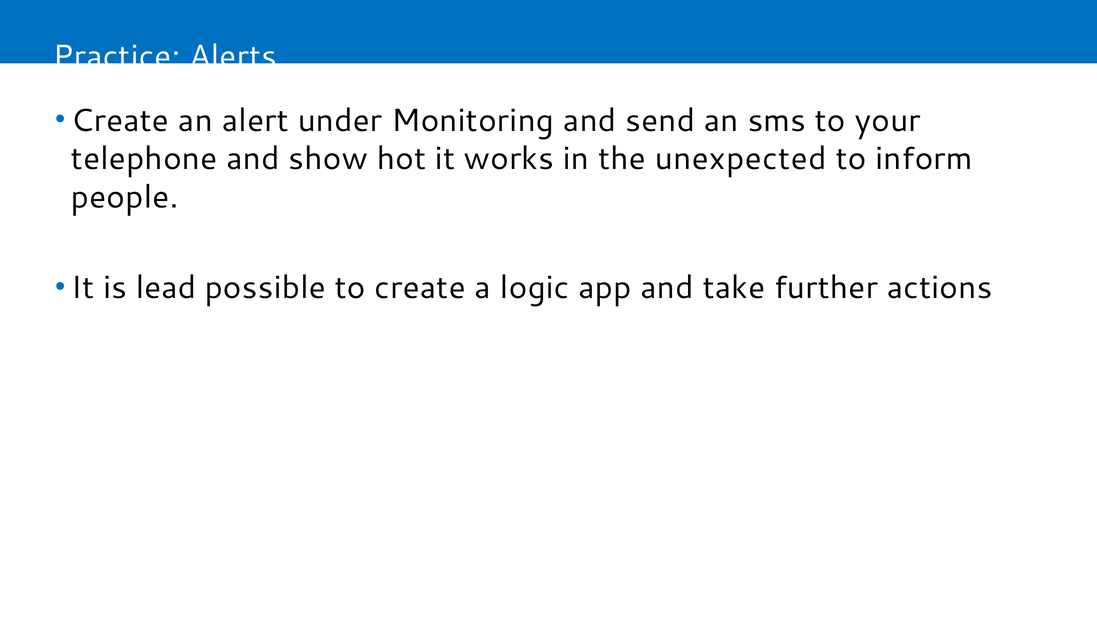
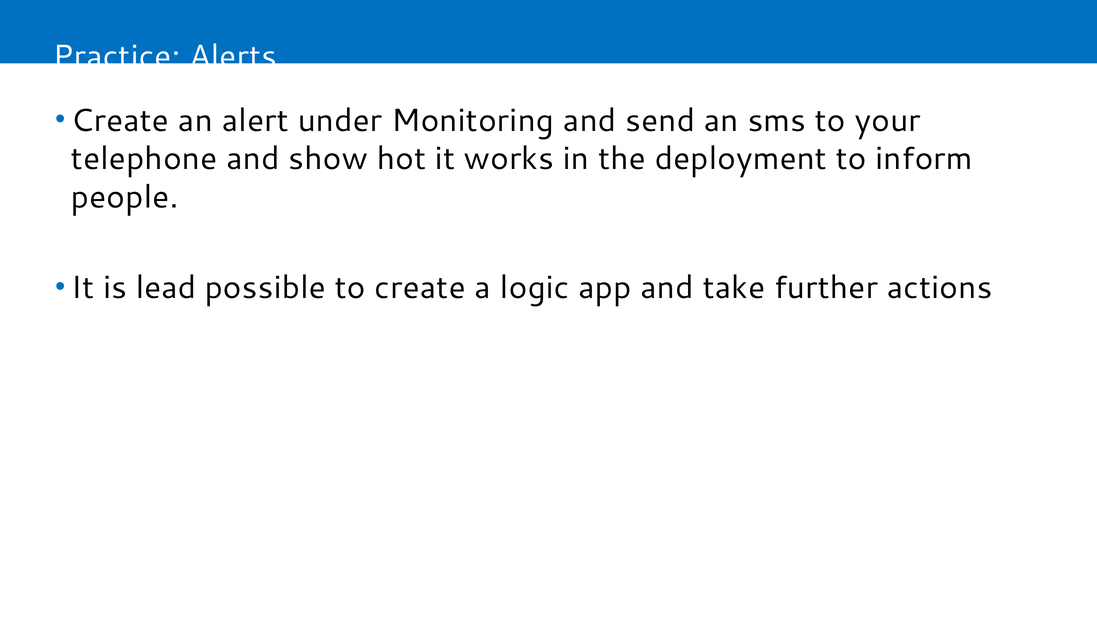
unexpected: unexpected -> deployment
